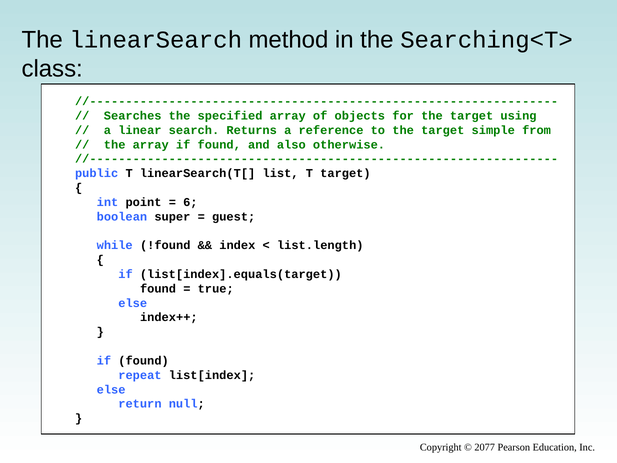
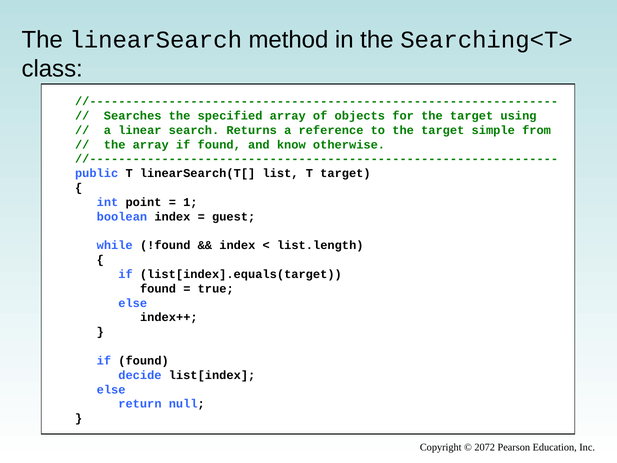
also: also -> know
6: 6 -> 1
boolean super: super -> index
repeat: repeat -> decide
2077: 2077 -> 2072
